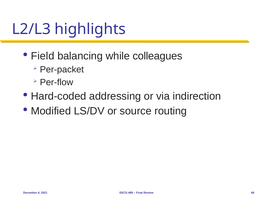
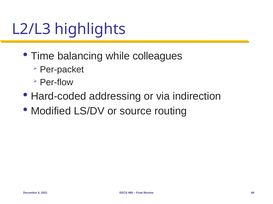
Field: Field -> Time
